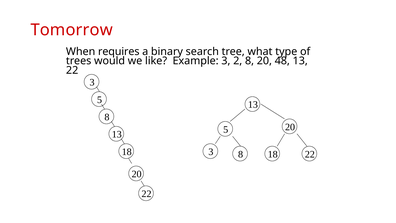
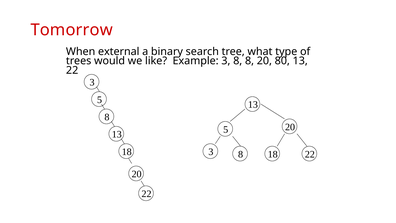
requires: requires -> external
Example 3 2: 2 -> 8
48: 48 -> 80
